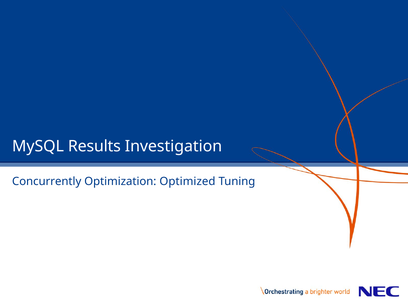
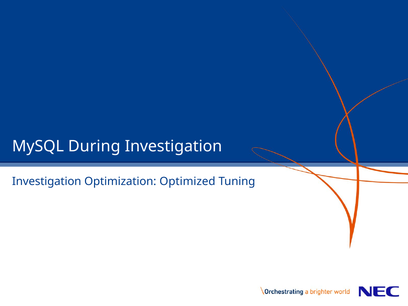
Results: Results -> During
Concurrently at (47, 182): Concurrently -> Investigation
